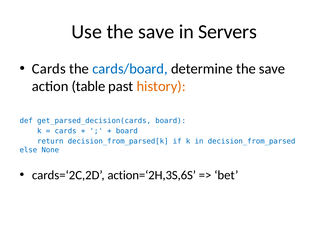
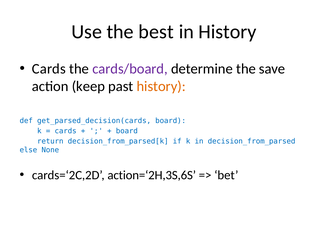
Use the save: save -> best
in Servers: Servers -> History
cards/board colour: blue -> purple
table: table -> keep
